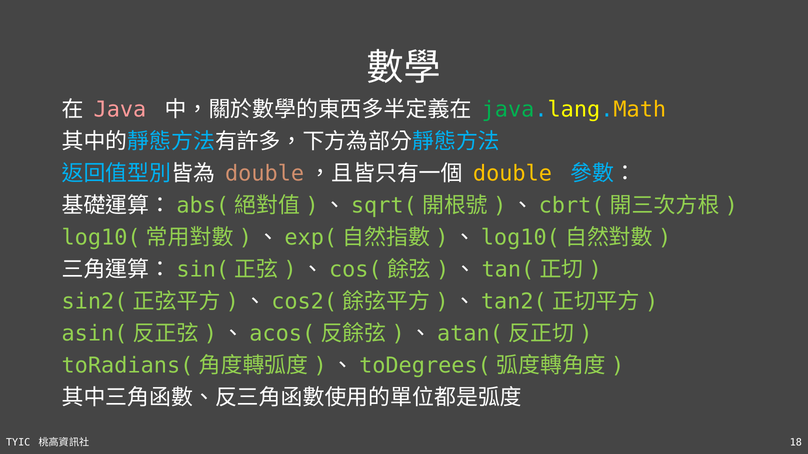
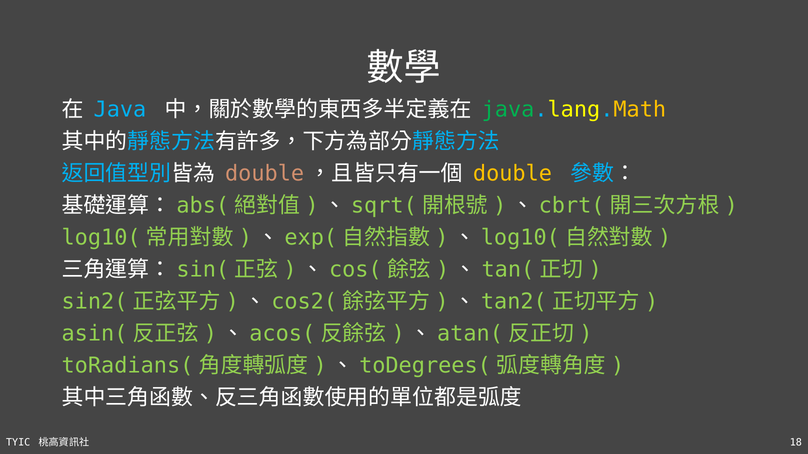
Java colour: pink -> light blue
